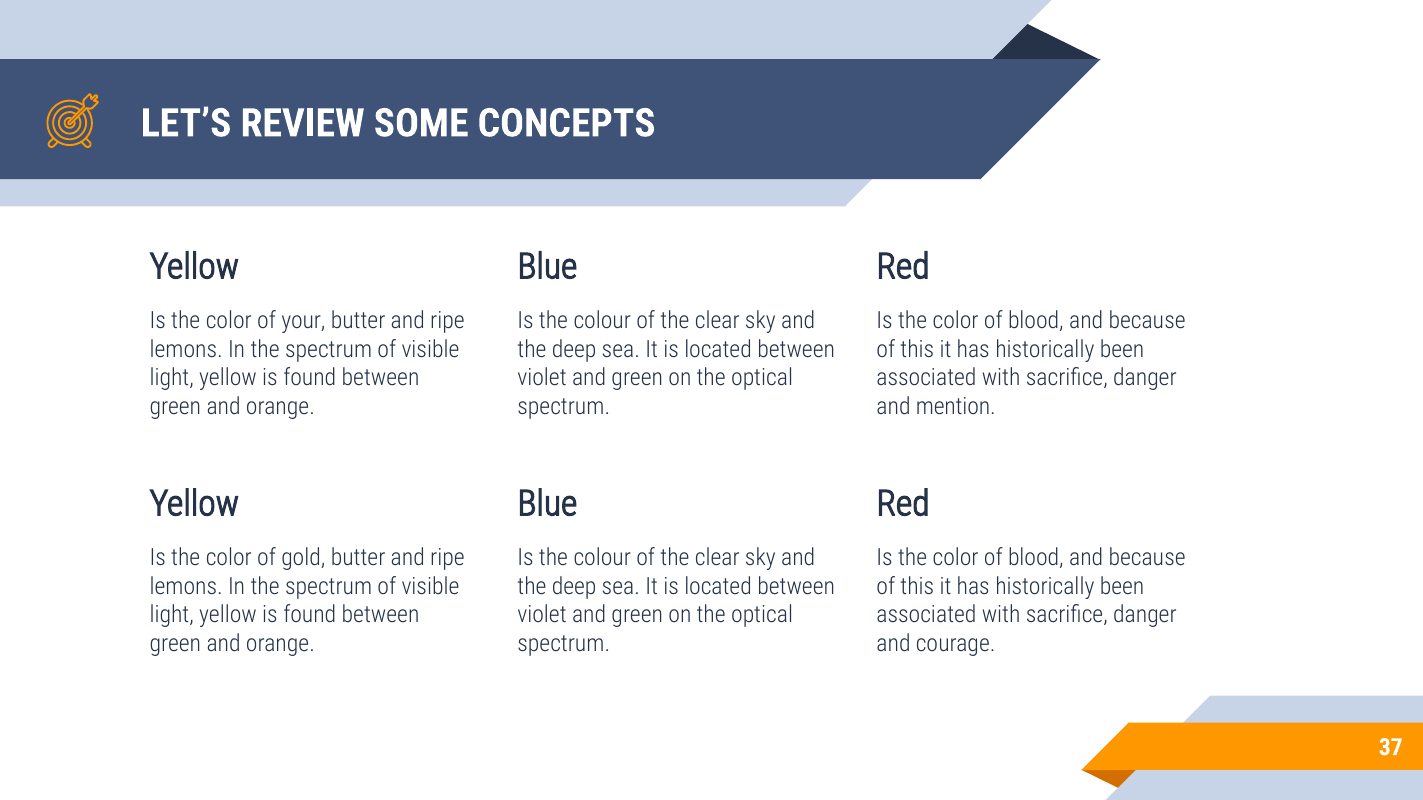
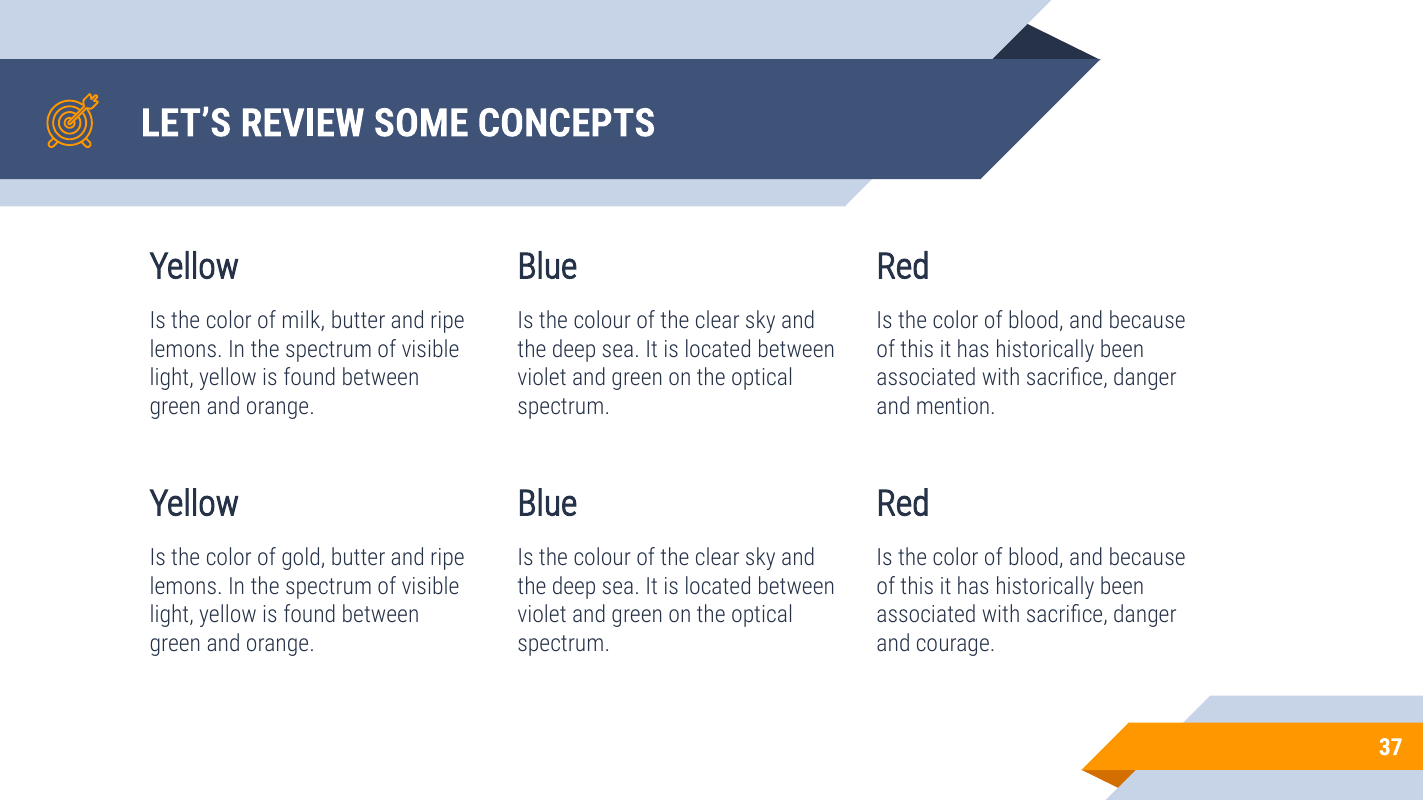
your: your -> milk
